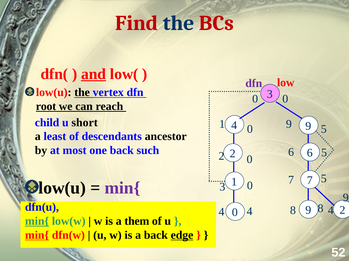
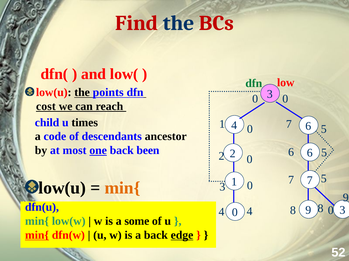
and underline: present -> none
dfn at (254, 84) colour: purple -> green
vertex: vertex -> points
root: root -> cost
short: short -> times
1 9: 9 -> 7
4 9: 9 -> 6
least: least -> code
one underline: none -> present
such: such -> been
min{ at (123, 188) colour: purple -> orange
2 at (342, 211): 2 -> 3
8 4: 4 -> 0
min{ at (37, 222) underline: present -> none
them: them -> some
